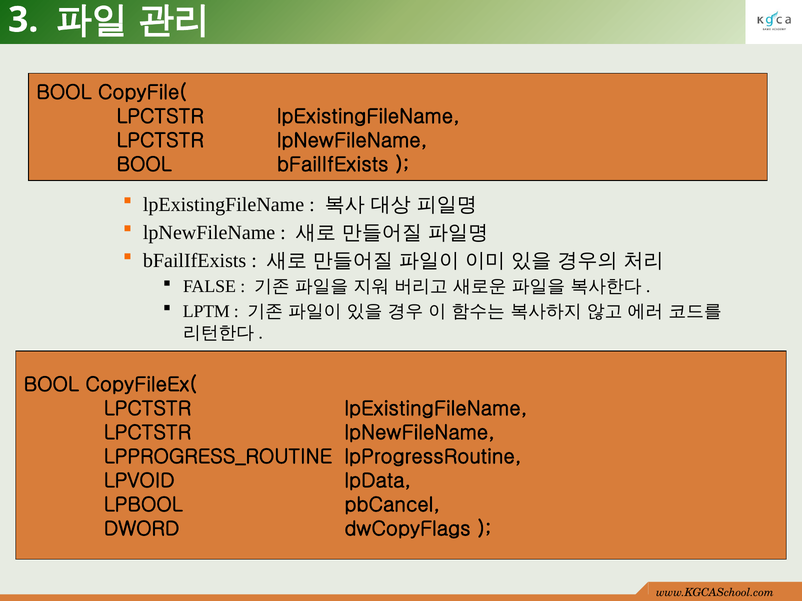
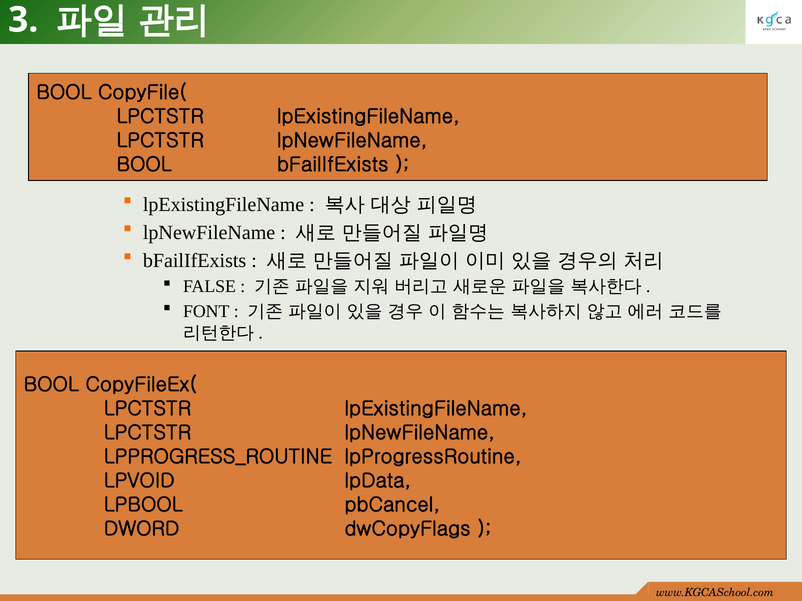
LPTM: LPTM -> FONT
